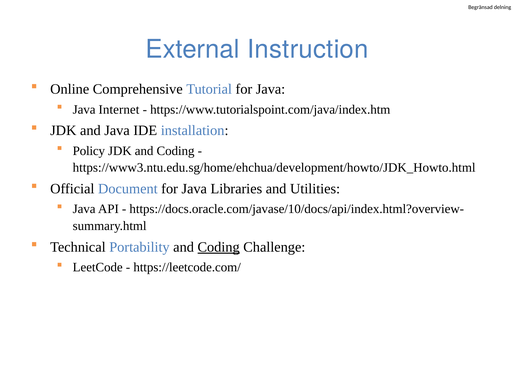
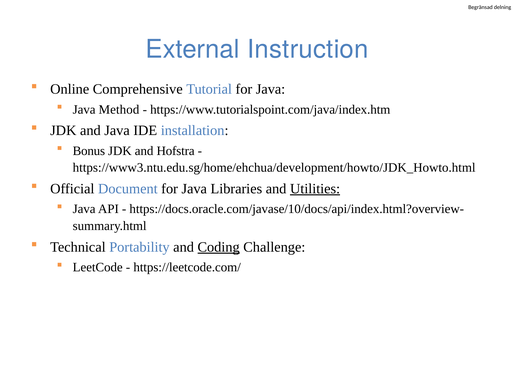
Internet: Internet -> Method
Policy: Policy -> Bonus
JDK and Coding: Coding -> Hofstra
Utilities underline: none -> present
